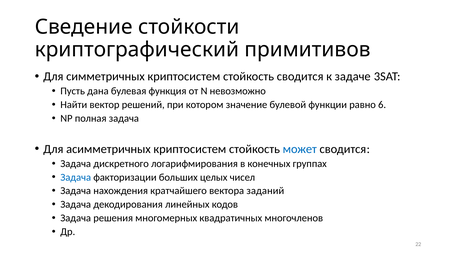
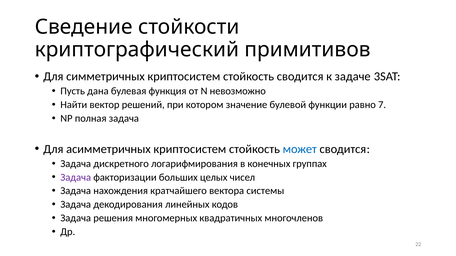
6: 6 -> 7
Задача at (76, 178) colour: blue -> purple
заданий: заданий -> системы
